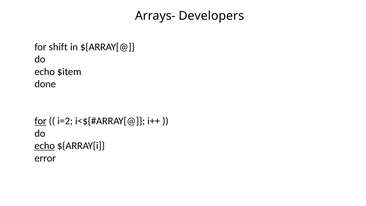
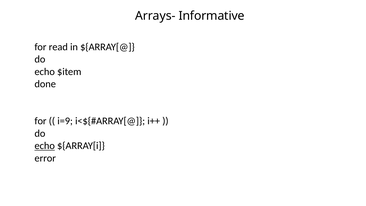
Developers: Developers -> Informative
shift: shift -> read
for at (41, 121) underline: present -> none
i=2: i=2 -> i=9
